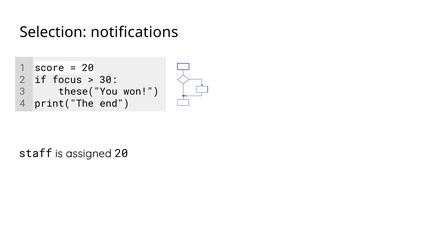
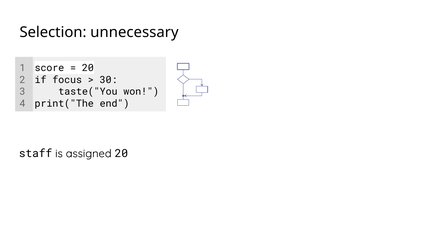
notifications: notifications -> unnecessary
these("You: these("You -> taste("You
